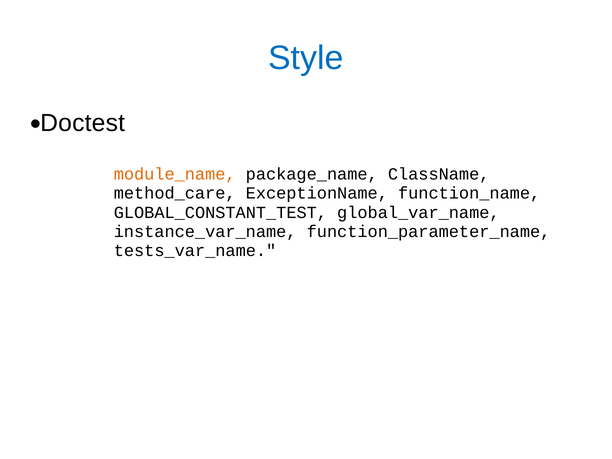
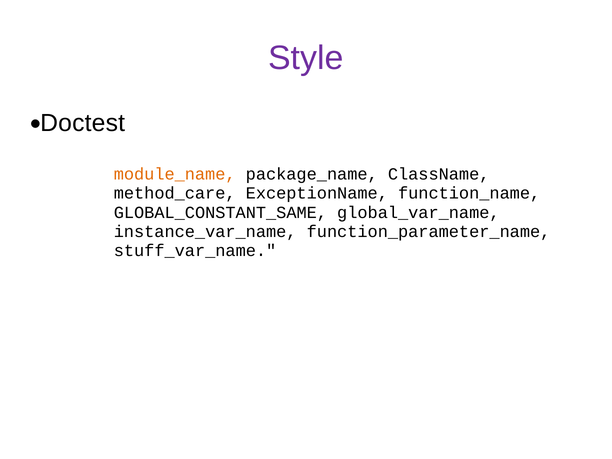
Style colour: blue -> purple
GLOBAL_CONSTANT_TEST: GLOBAL_CONSTANT_TEST -> GLOBAL_CONSTANT_SAME
tests_var_name: tests_var_name -> stuff_var_name
